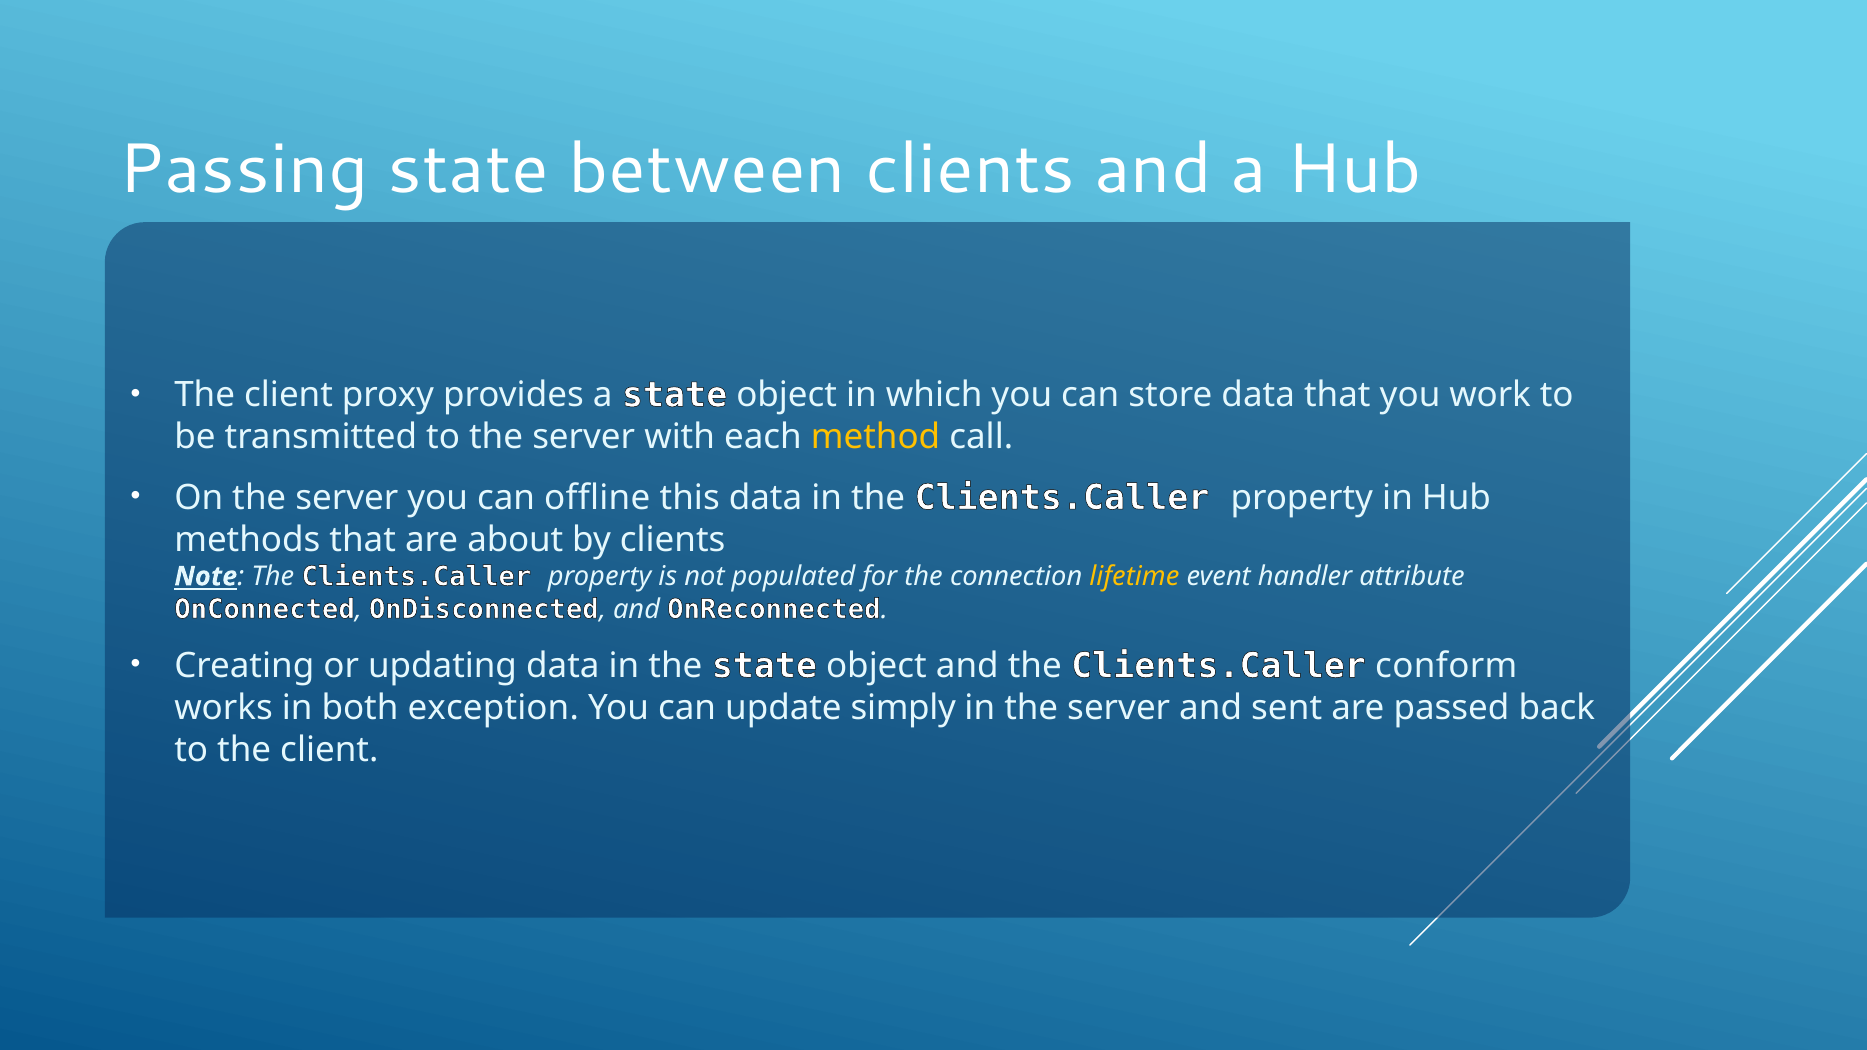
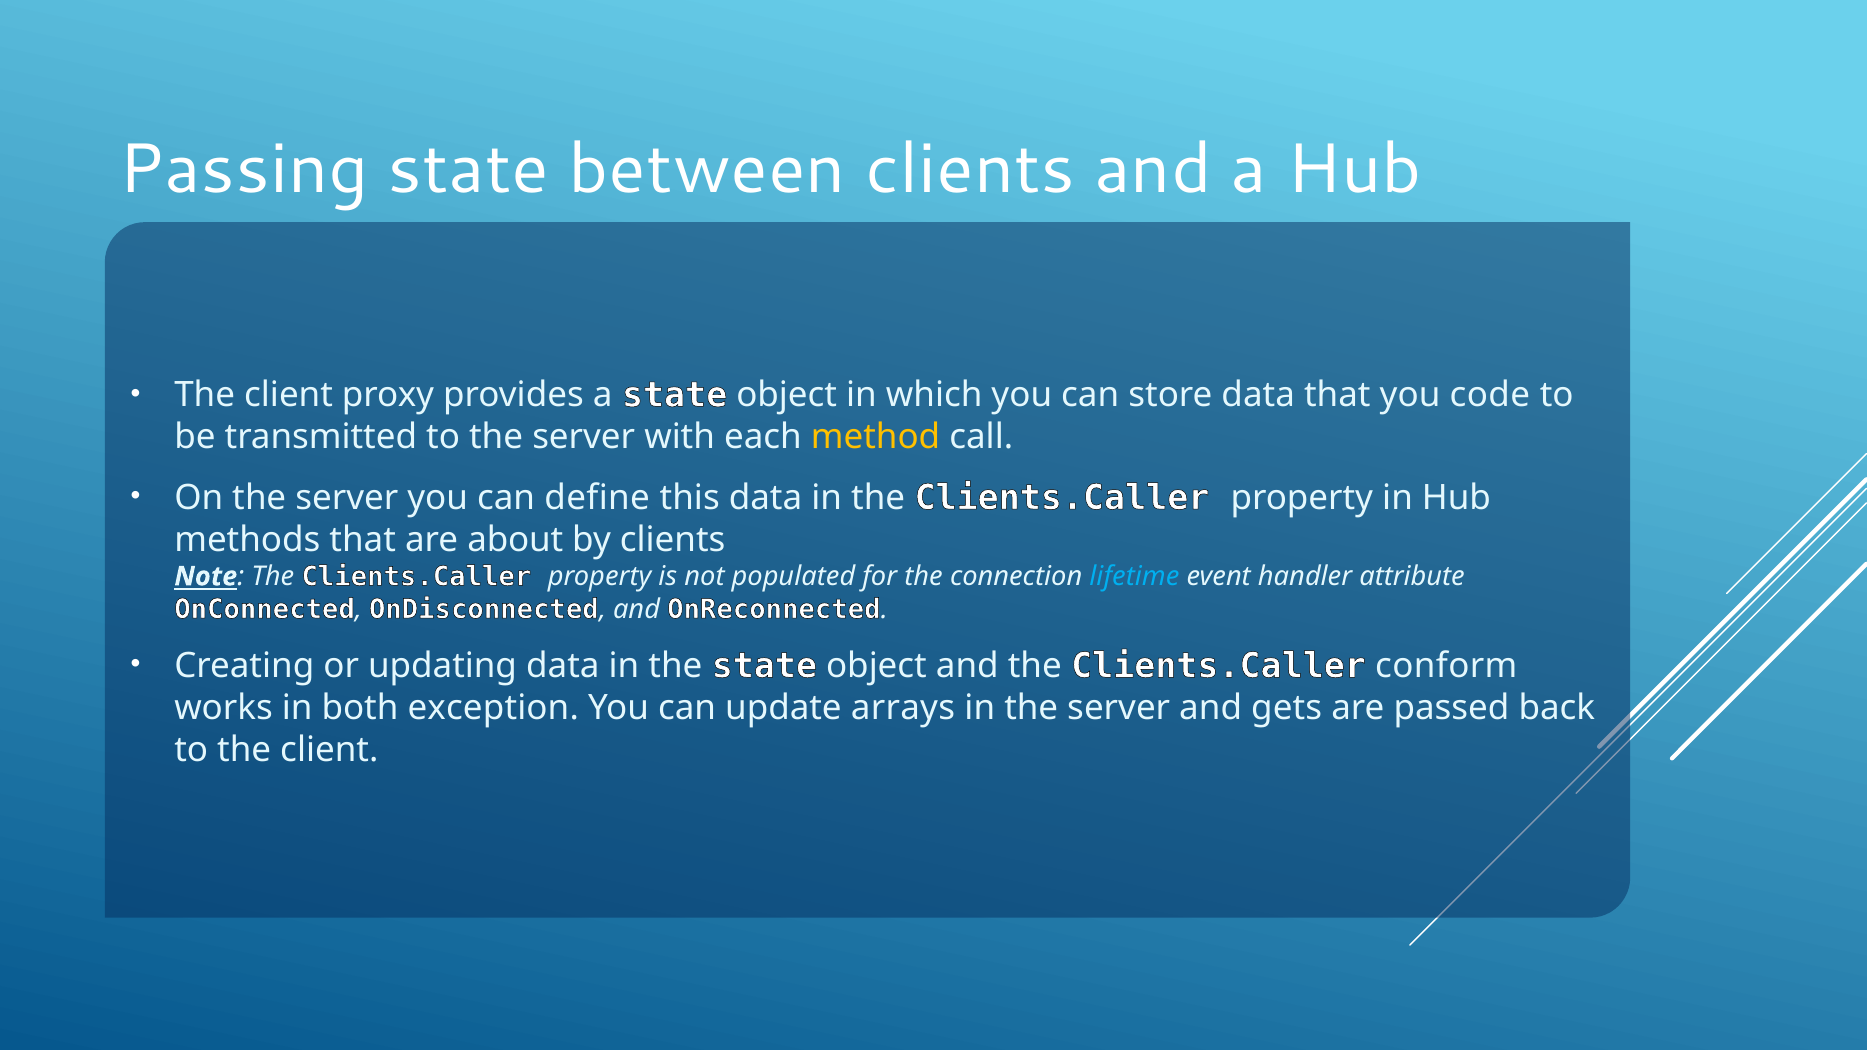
work: work -> code
offline: offline -> define
lifetime colour: yellow -> light blue
simply: simply -> arrays
sent: sent -> gets
